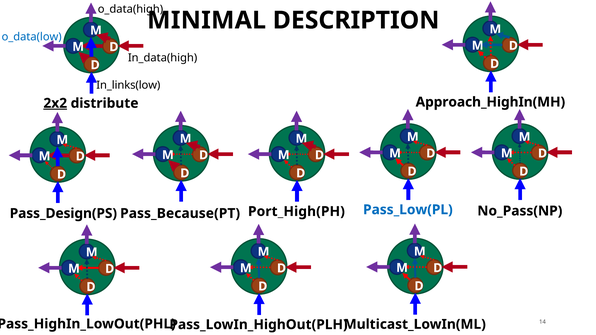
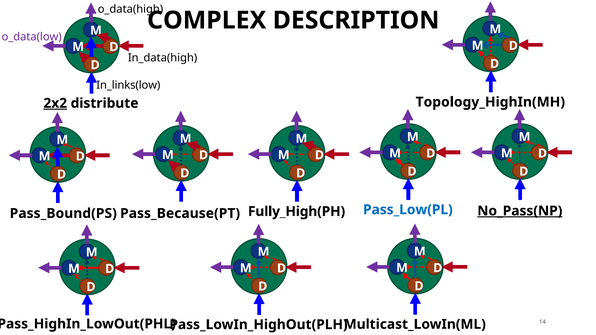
MINIMAL: MINIMAL -> COMPLEX
o_data(low colour: blue -> purple
Approach_HighIn(MH: Approach_HighIn(MH -> Topology_HighIn(MH
No_Pass(NP underline: none -> present
Port_High(PH: Port_High(PH -> Fully_High(PH
Pass_Design(PS: Pass_Design(PS -> Pass_Bound(PS
